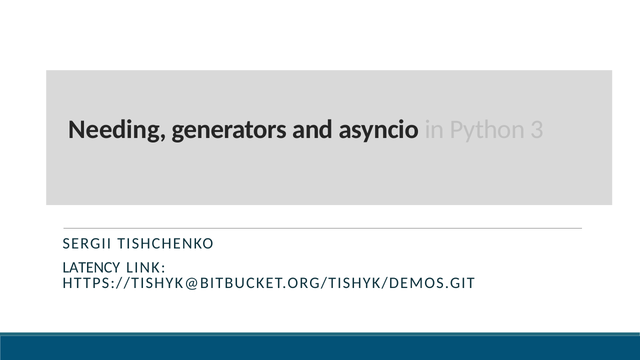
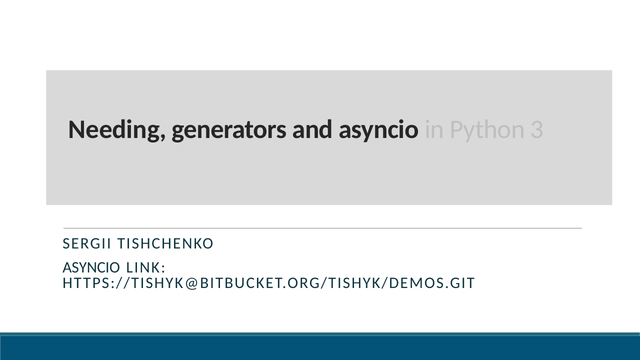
LATENCY at (91, 267): LATENCY -> ASYNCIO
